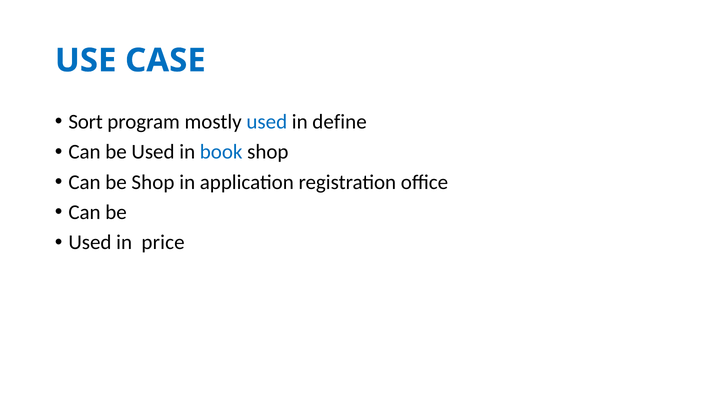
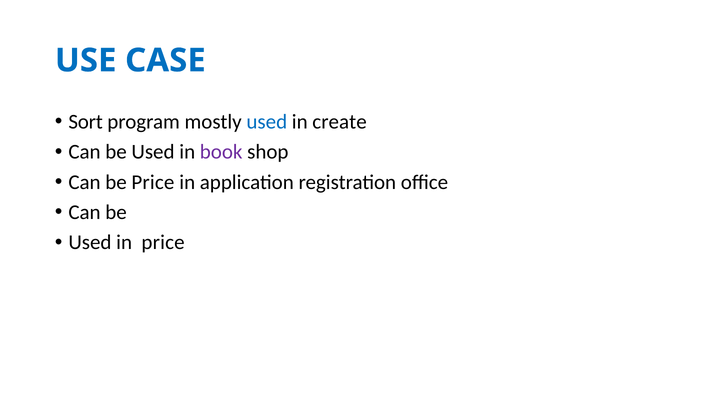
define: define -> create
book colour: blue -> purple
be Shop: Shop -> Price
